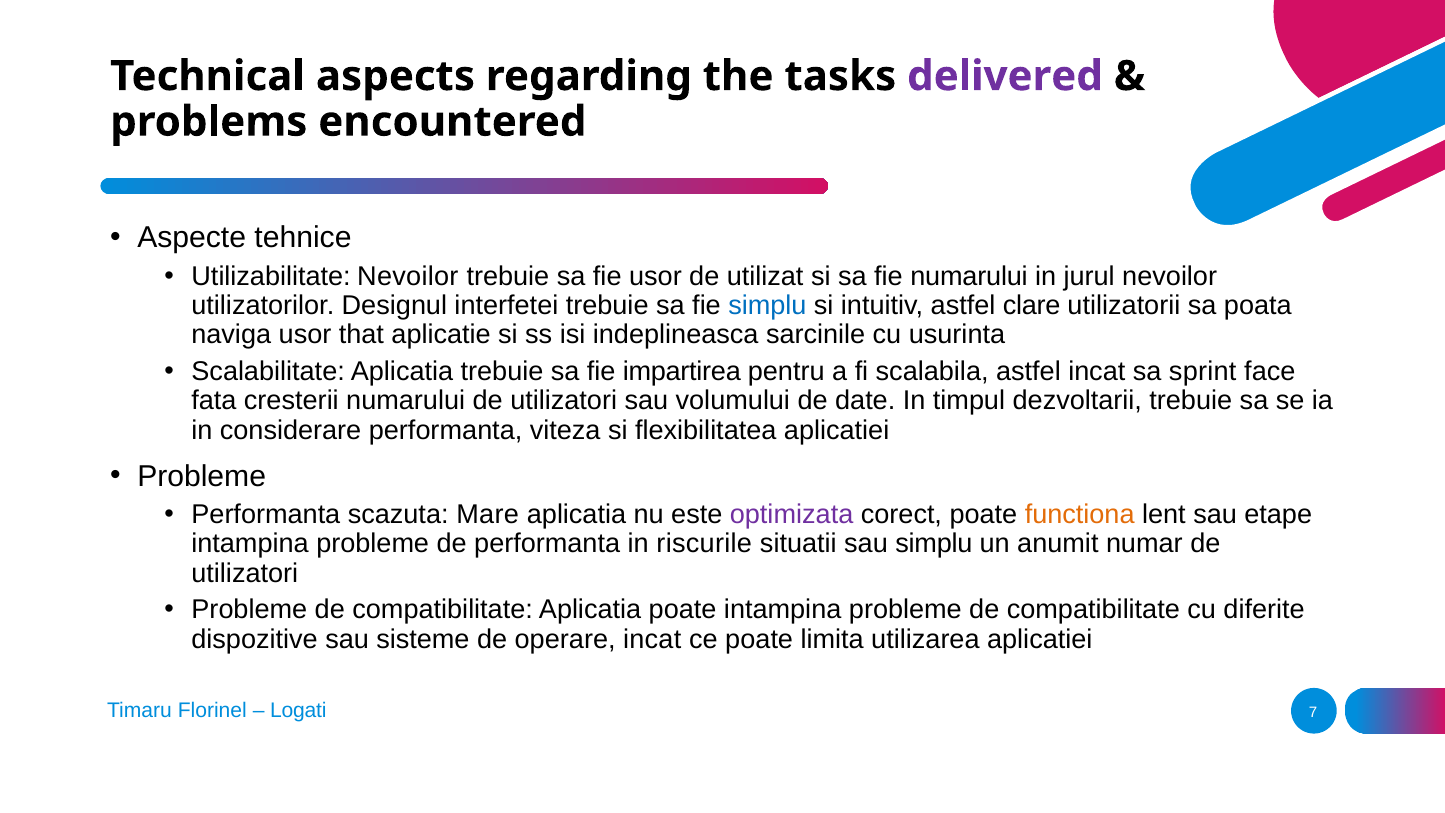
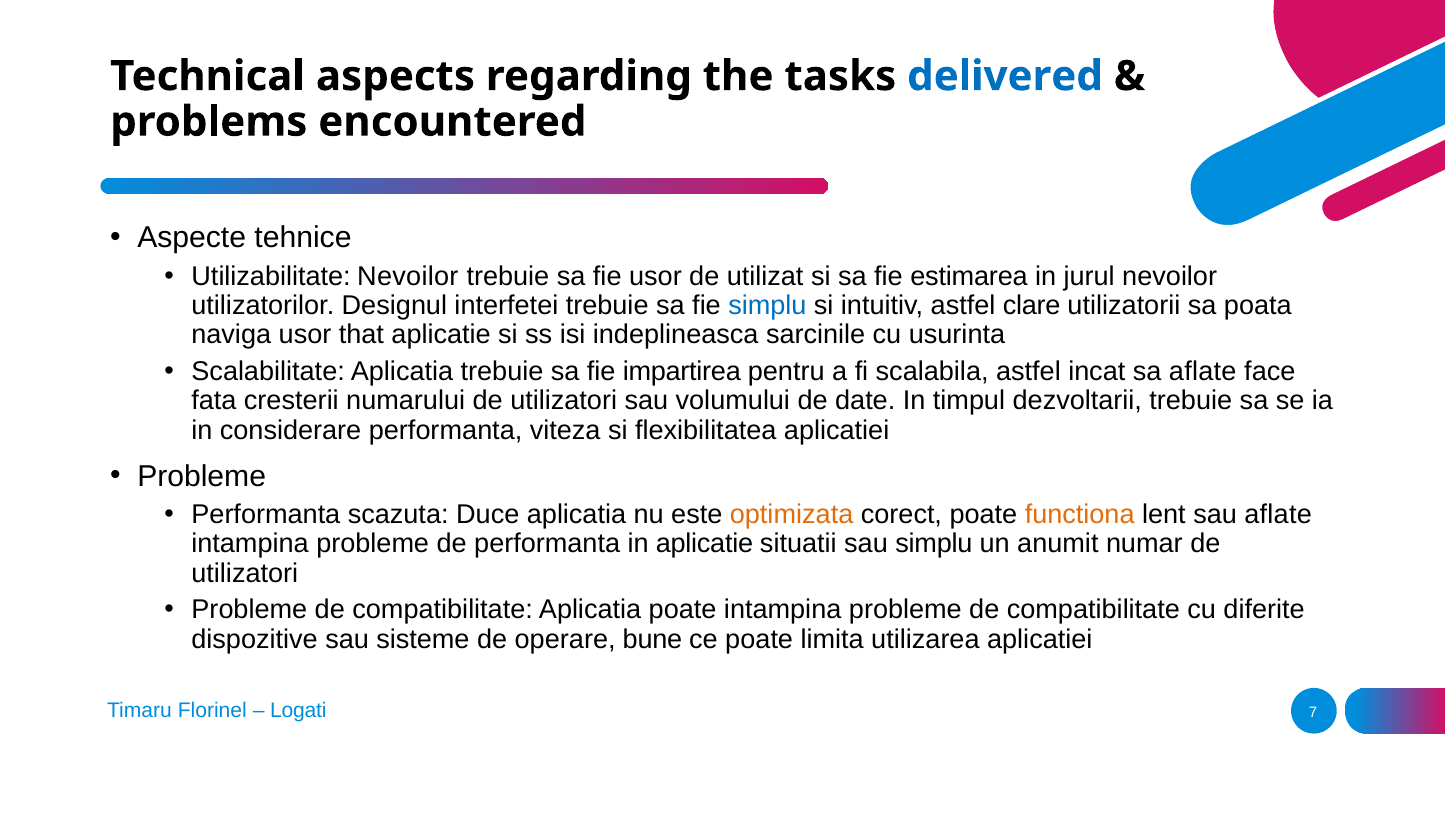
delivered colour: purple -> blue
fie numarului: numarului -> estimarea
sa sprint: sprint -> aflate
Mare: Mare -> Duce
optimizata colour: purple -> orange
sau etape: etape -> aflate
in riscurile: riscurile -> aplicatie
operare incat: incat -> bune
